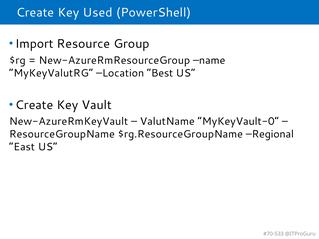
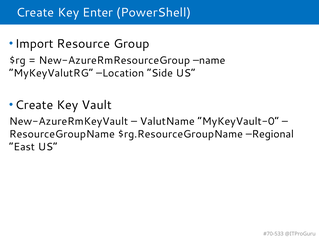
Used: Used -> Enter
Best: Best -> Side
